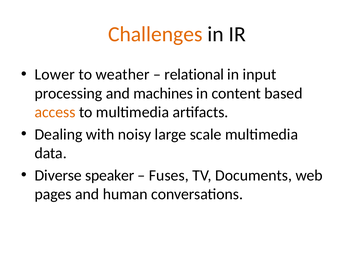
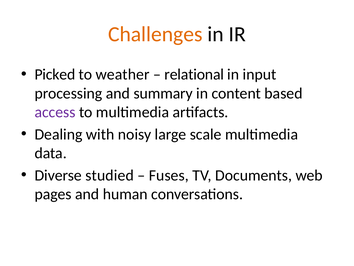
Lower: Lower -> Picked
machines: machines -> summary
access colour: orange -> purple
speaker: speaker -> studied
